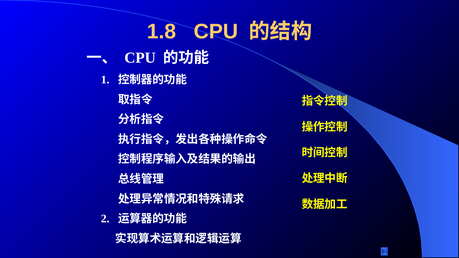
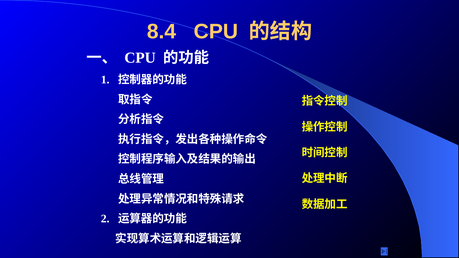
1.8: 1.8 -> 8.4
